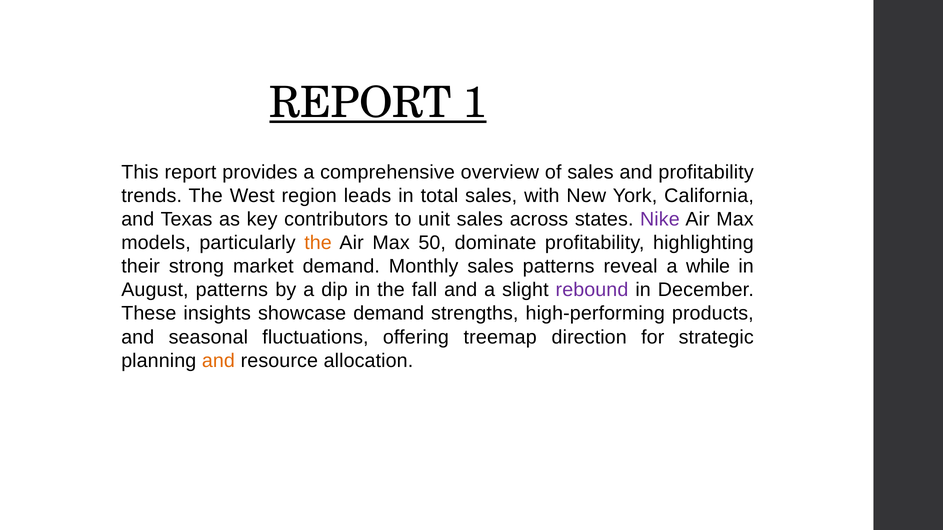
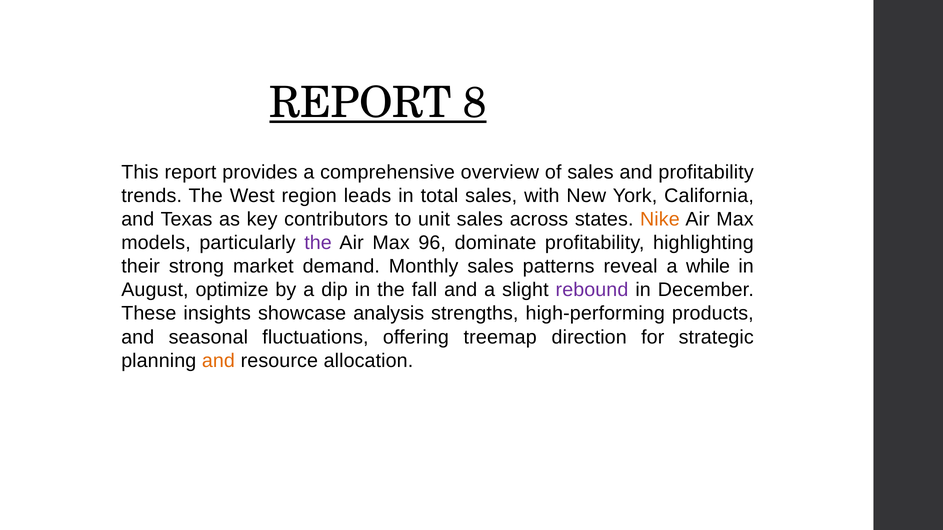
1: 1 -> 8
Nike colour: purple -> orange
the at (318, 243) colour: orange -> purple
50: 50 -> 96
August patterns: patterns -> optimize
showcase demand: demand -> analysis
